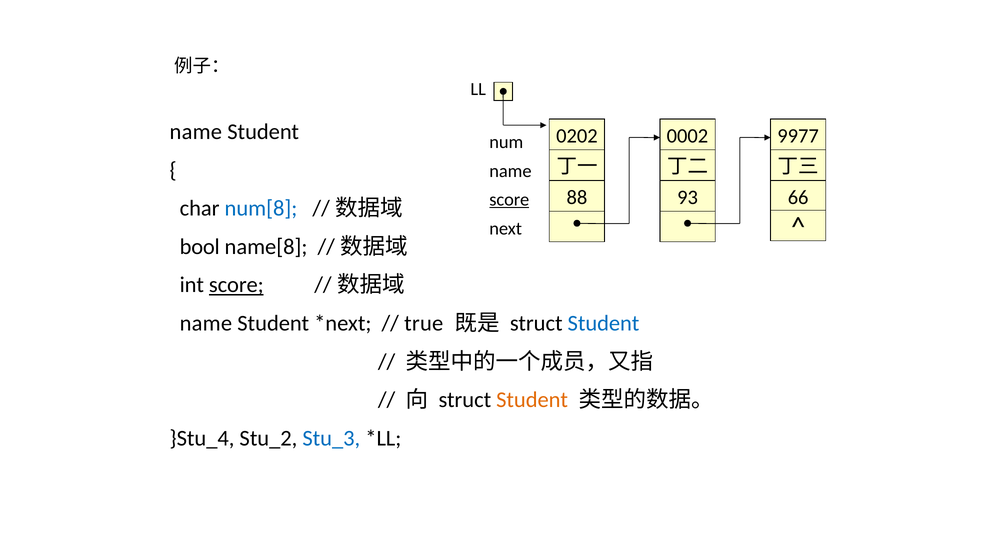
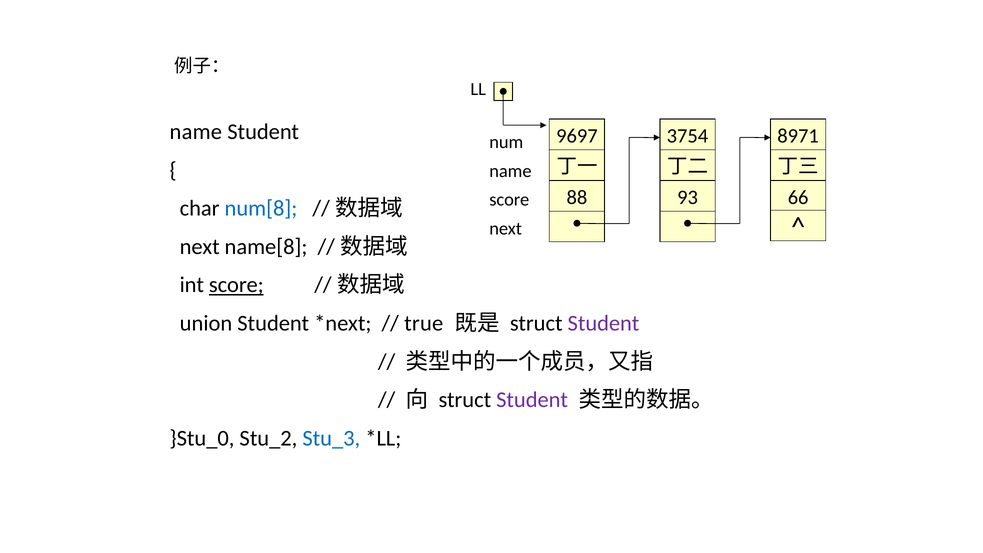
0202: 0202 -> 9697
0002: 0002 -> 3754
9977: 9977 -> 8971
score at (509, 200) underline: present -> none
bool at (200, 247): bool -> next
name at (206, 323): name -> union
Student at (603, 323) colour: blue -> purple
Student at (532, 400) colour: orange -> purple
}Stu_4: }Stu_4 -> }Stu_0
